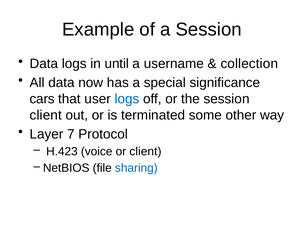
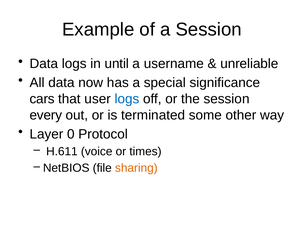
collection: collection -> unreliable
client at (46, 115): client -> every
7: 7 -> 0
H.423: H.423 -> H.611
or client: client -> times
sharing colour: blue -> orange
